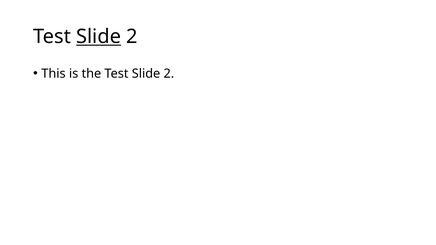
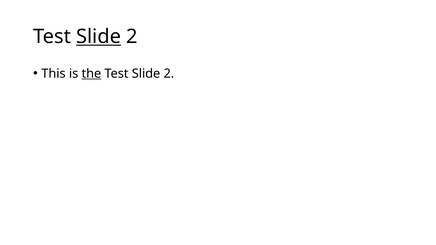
the underline: none -> present
